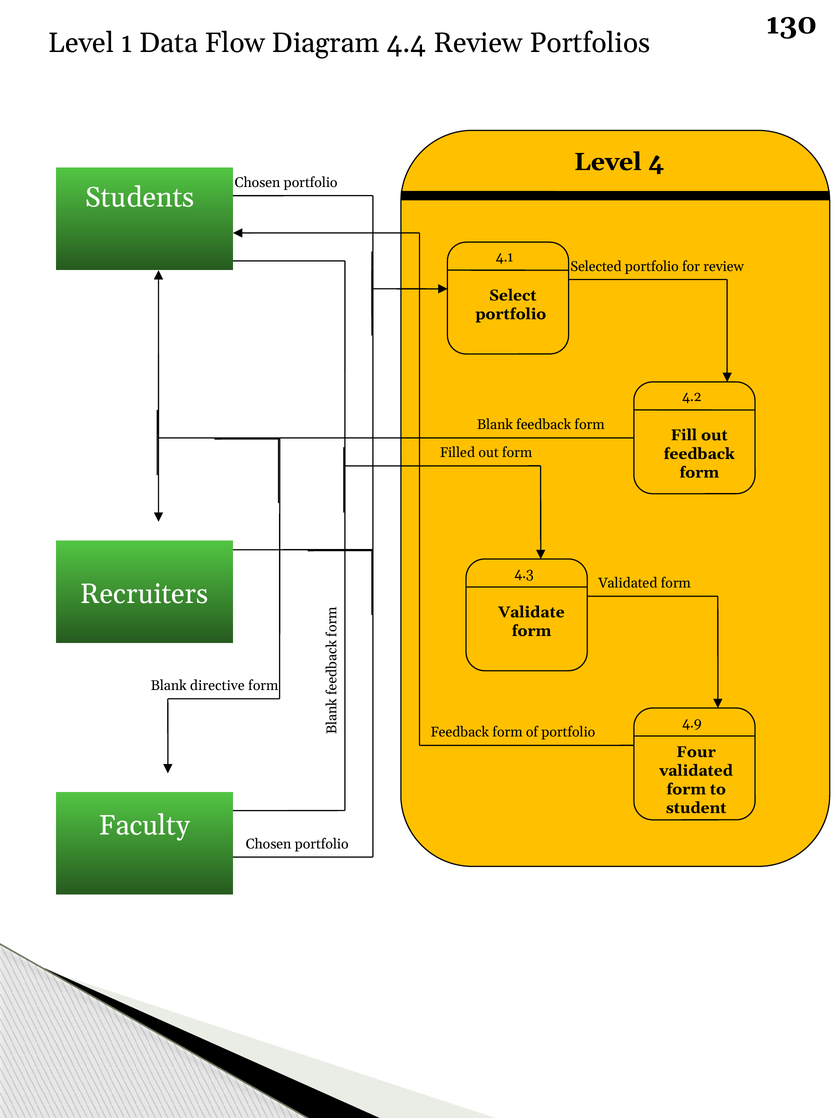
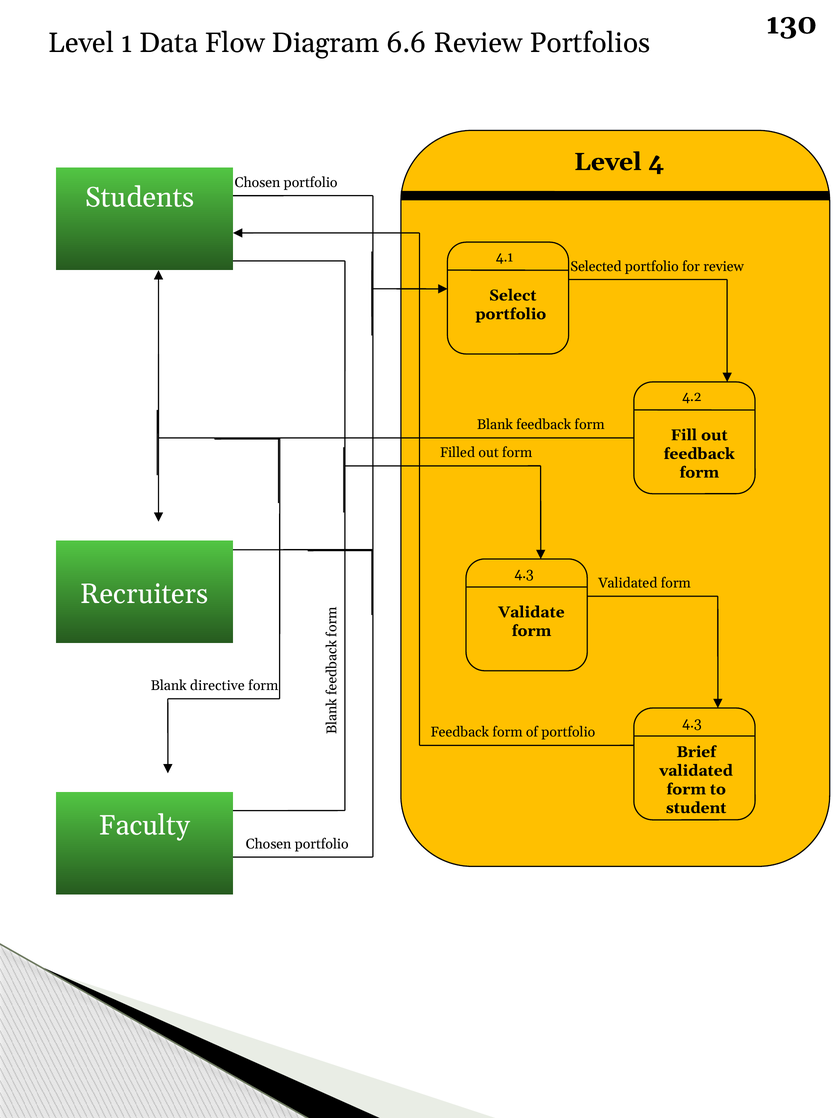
4.4: 4.4 -> 6.6
4.9 at (692, 723): 4.9 -> 4.3
Four: Four -> Brief
